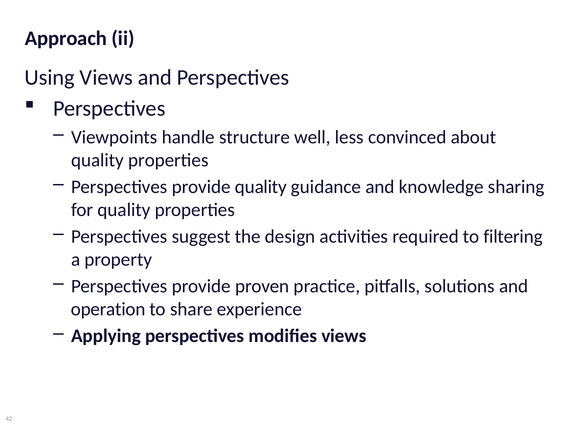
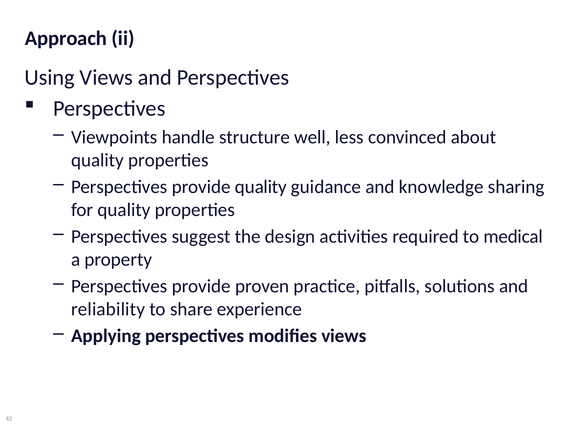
filtering: filtering -> medical
operation: operation -> reliability
